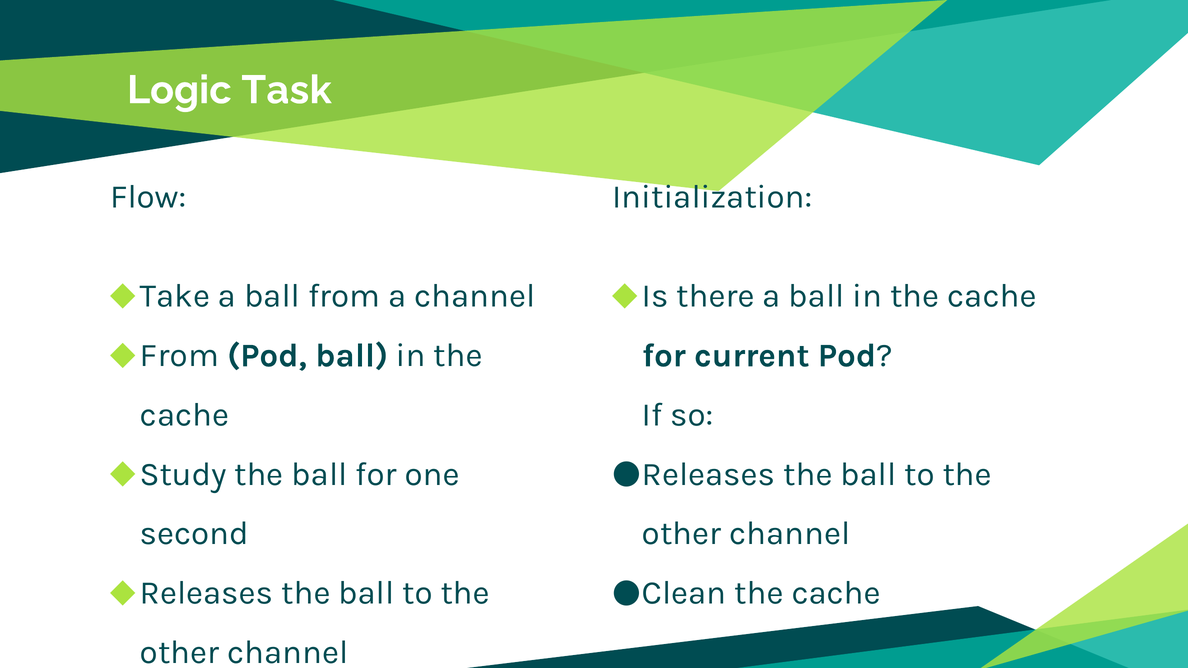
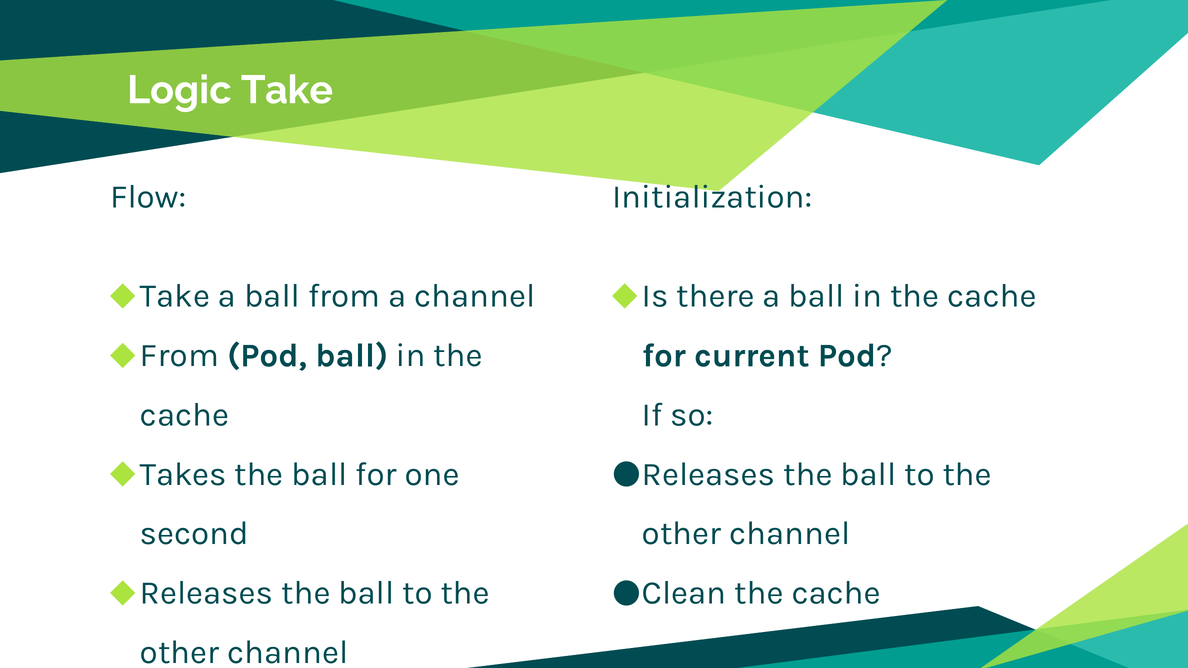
Logic Task: Task -> Take
Study: Study -> Takes
